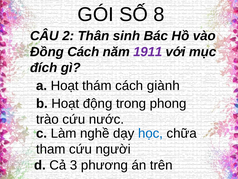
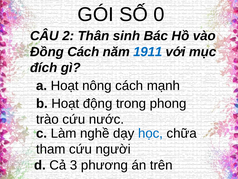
8: 8 -> 0
1911 colour: purple -> blue
thám: thám -> nông
giành: giành -> mạnh
